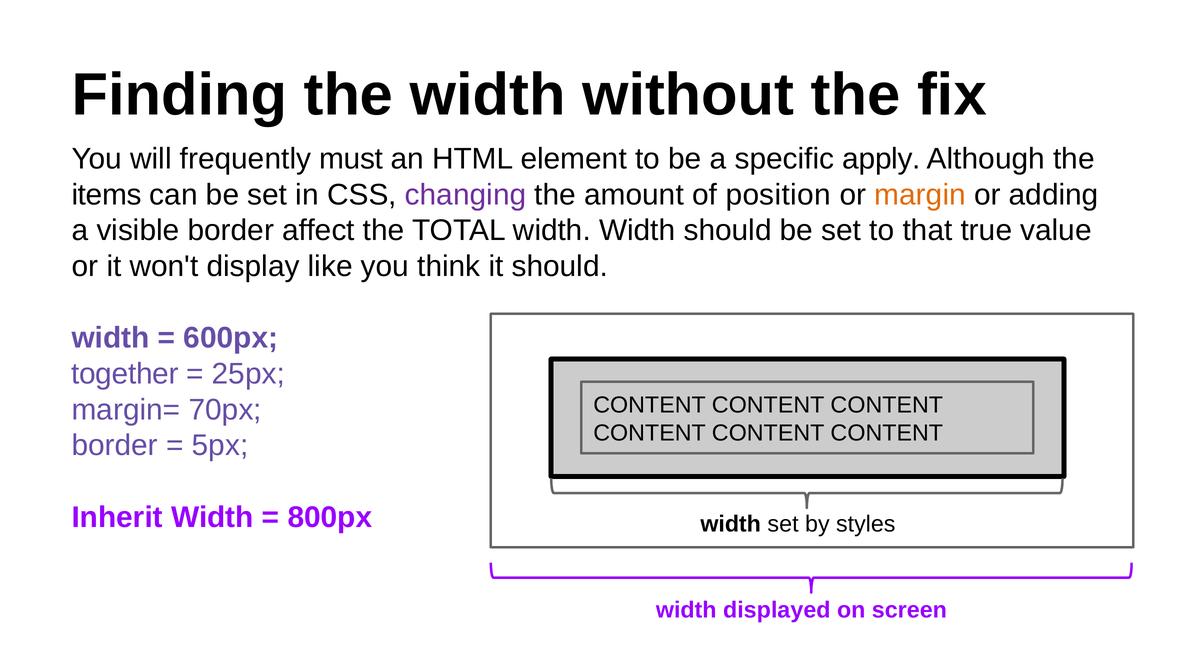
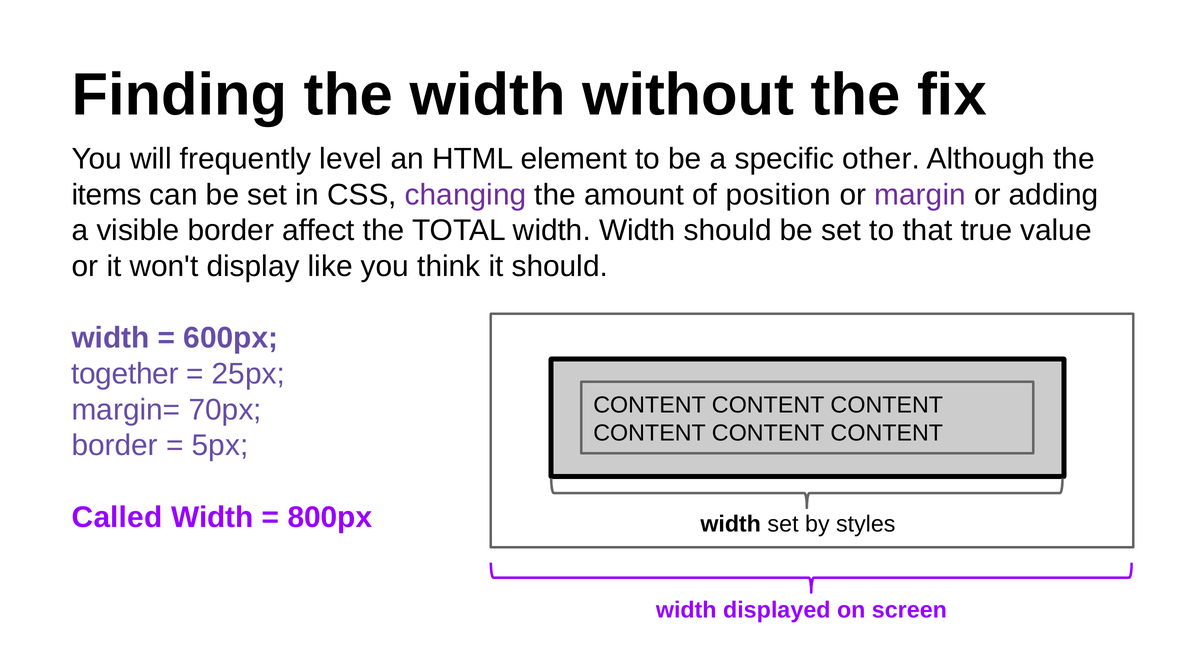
must: must -> level
apply: apply -> other
margin colour: orange -> purple
Inherit: Inherit -> Called
